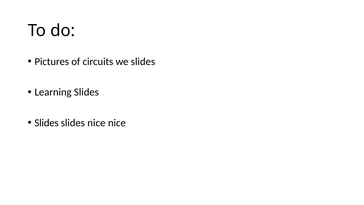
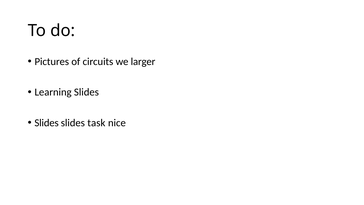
we slides: slides -> larger
slides nice: nice -> task
